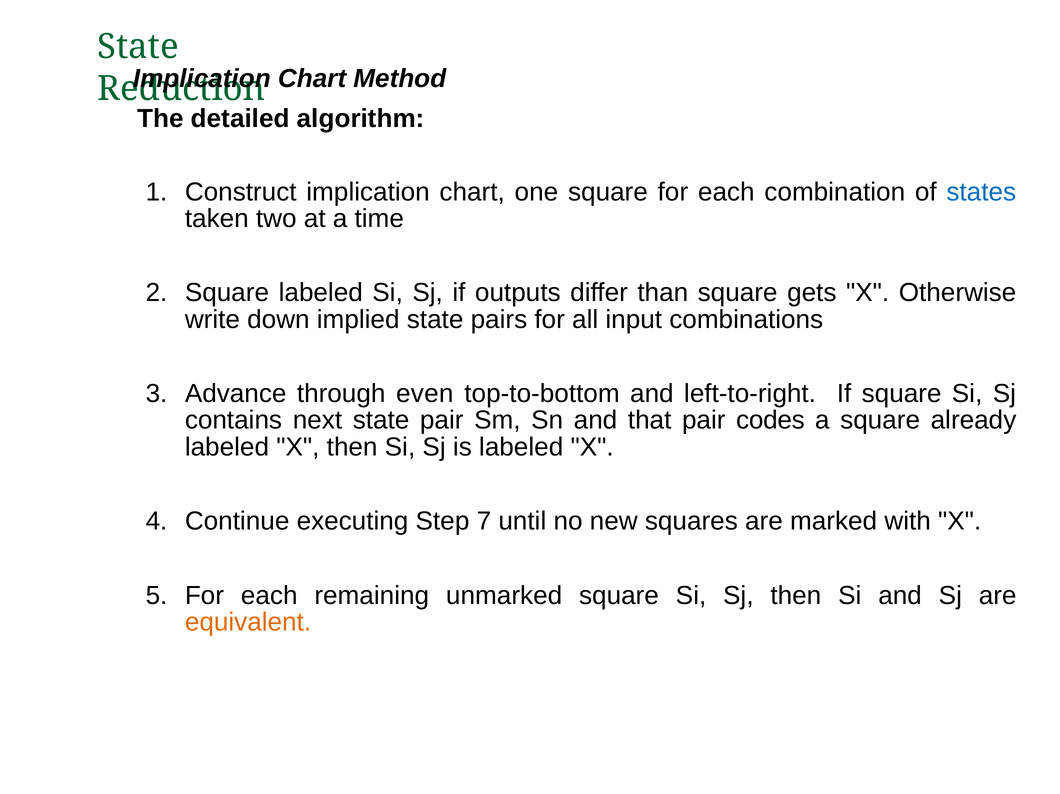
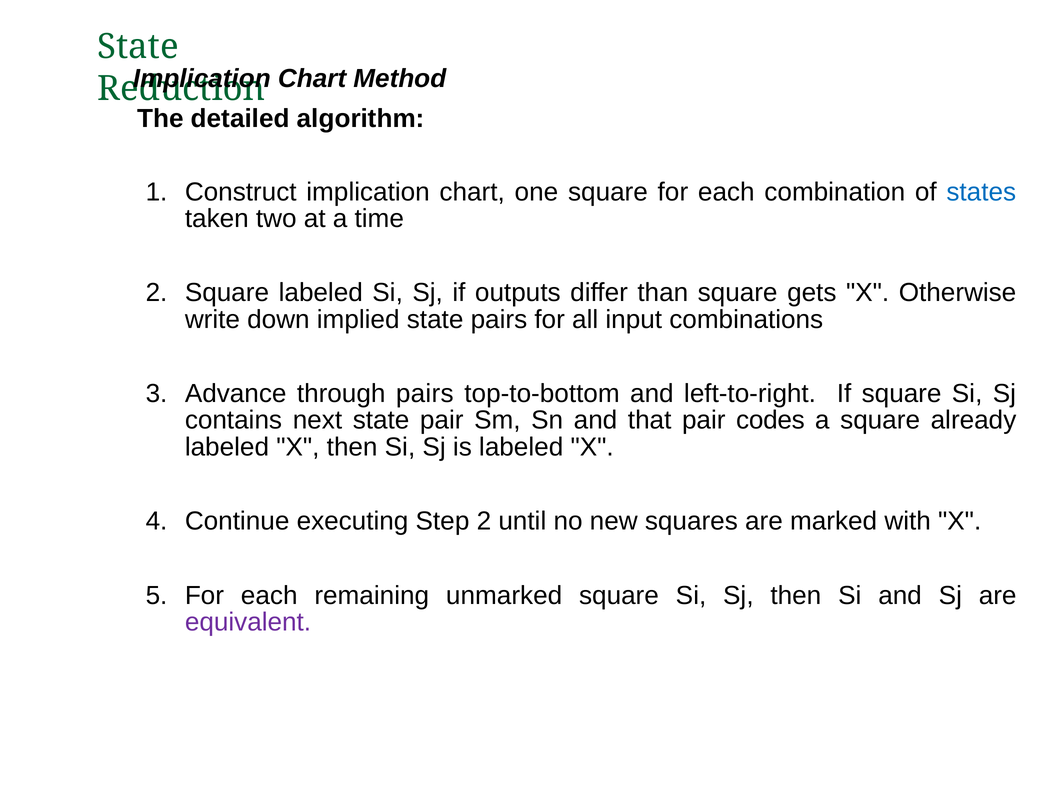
through even: even -> pairs
Step 7: 7 -> 2
equivalent colour: orange -> purple
